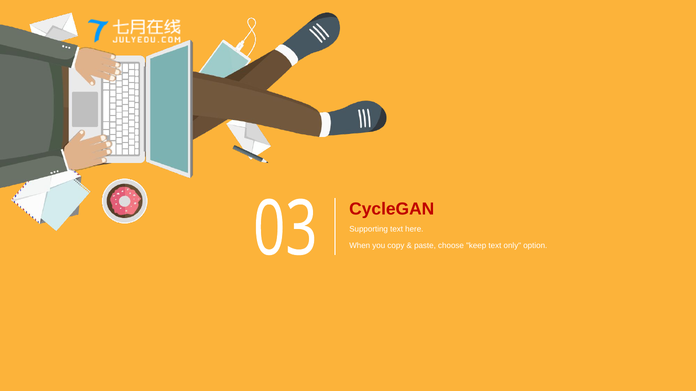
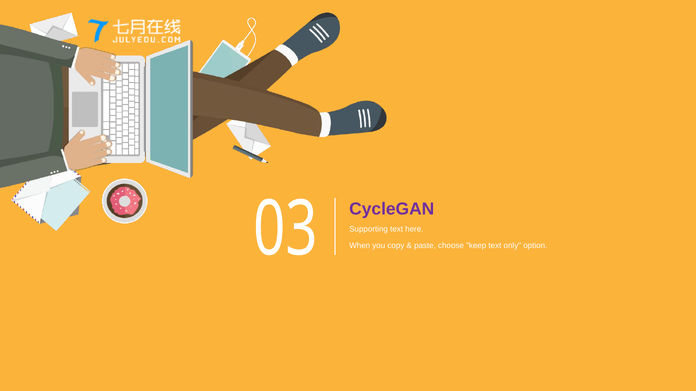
CycleGAN colour: red -> purple
